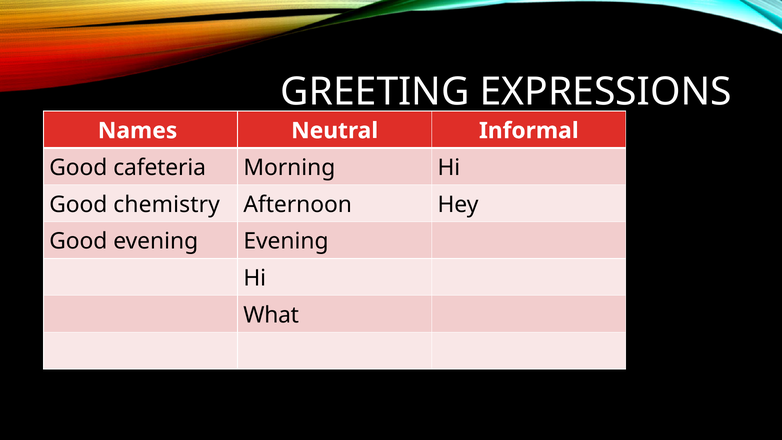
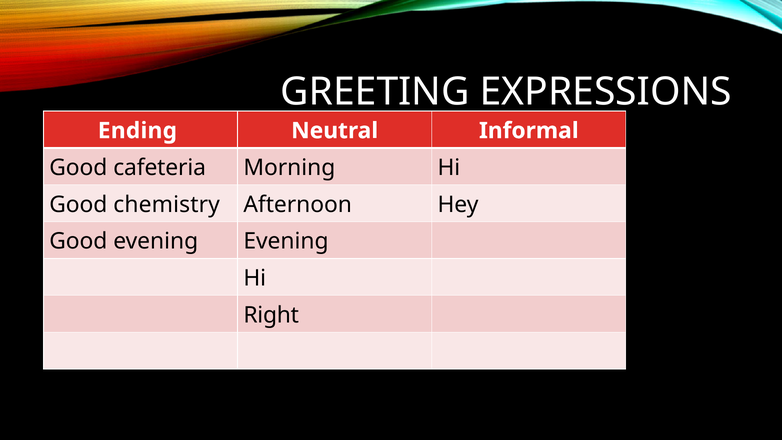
Names: Names -> Ending
What: What -> Right
